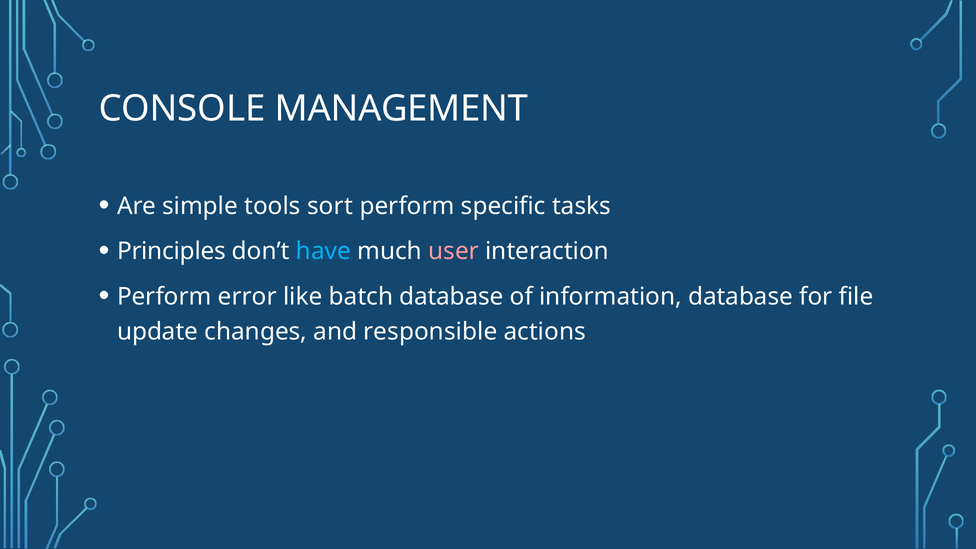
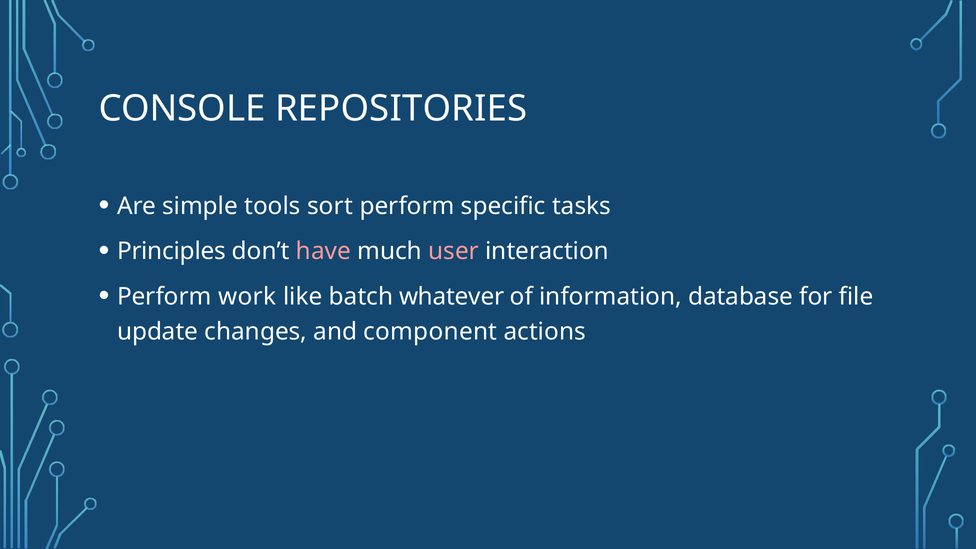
MANAGEMENT: MANAGEMENT -> REPOSITORIES
have colour: light blue -> pink
error: error -> work
batch database: database -> whatever
responsible: responsible -> component
